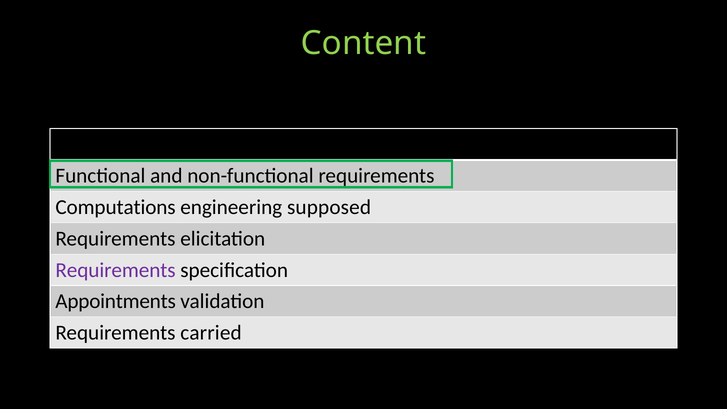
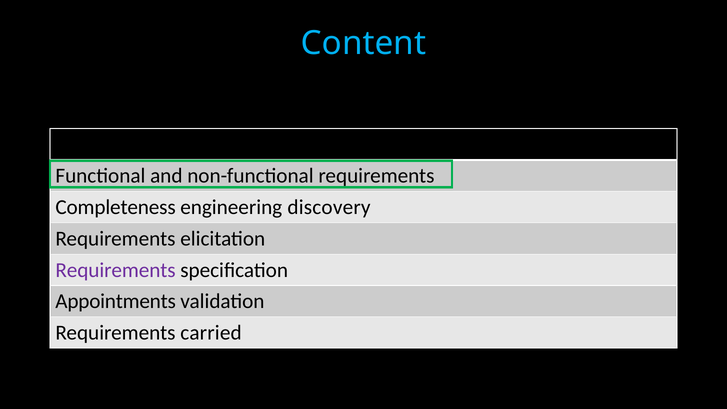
Content colour: light green -> light blue
Computations: Computations -> Completeness
supposed: supposed -> discovery
